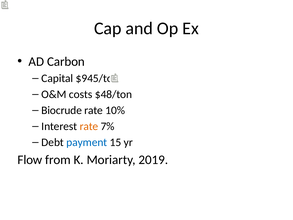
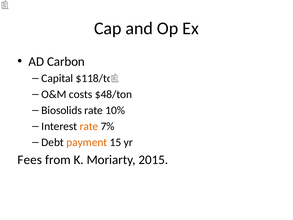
$945/ton: $945/ton -> $118/ton
Biocrude: Biocrude -> Biosolids
payment colour: blue -> orange
Flow: Flow -> Fees
2019: 2019 -> 2015
